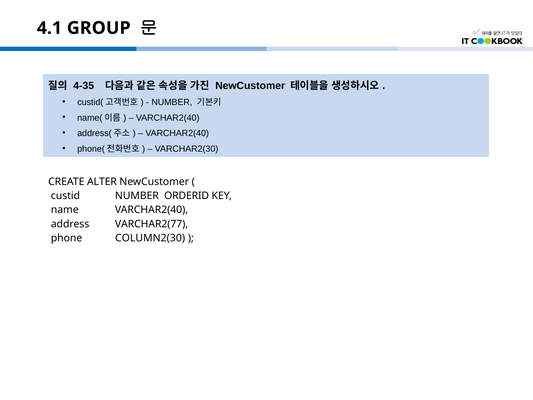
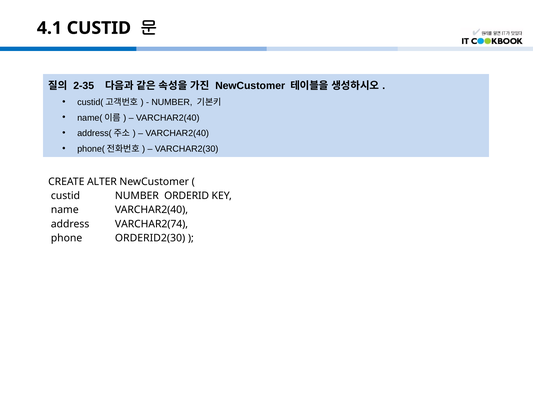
4.1 GROUP: GROUP -> CUSTID
4-35: 4-35 -> 2-35
VARCHAR2(77: VARCHAR2(77 -> VARCHAR2(74
COLUMN2(30: COLUMN2(30 -> ORDERID2(30
